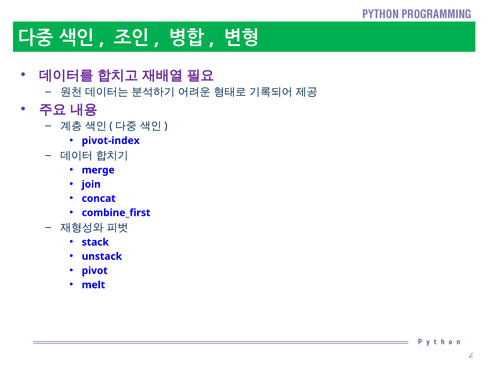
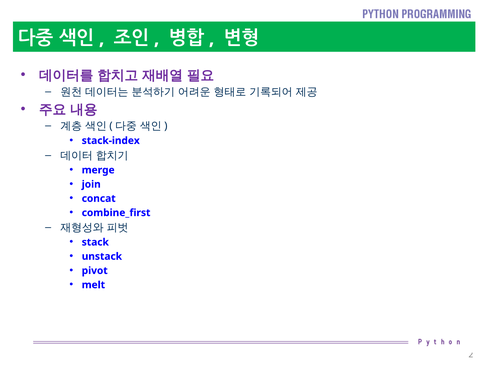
pivot-index: pivot-index -> stack-index
